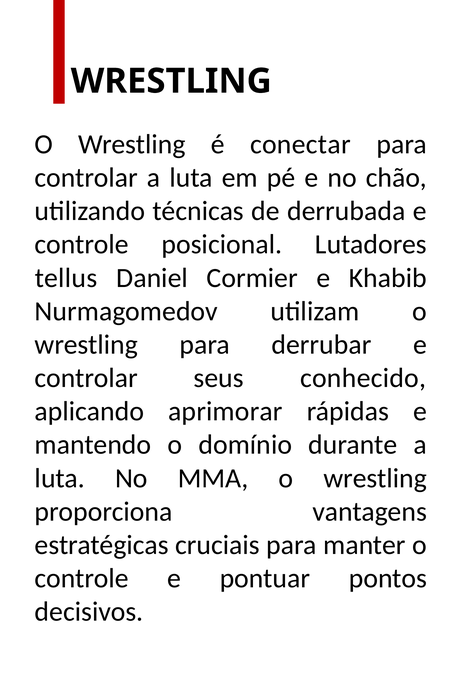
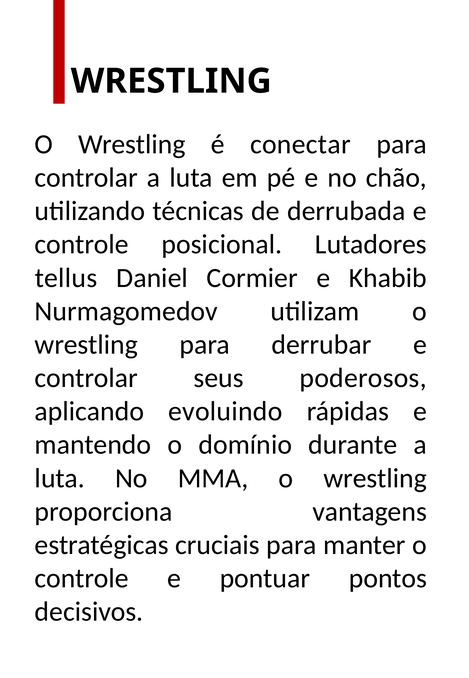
conhecido: conhecido -> poderosos
aprimorar: aprimorar -> evoluindo
